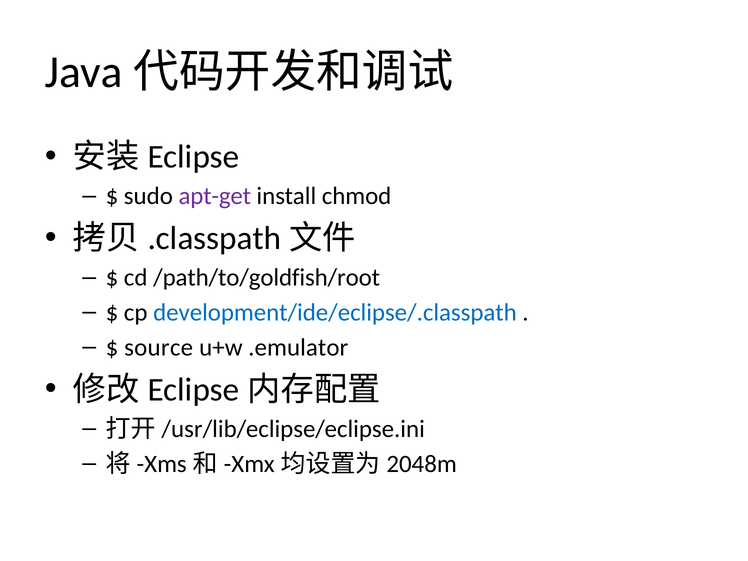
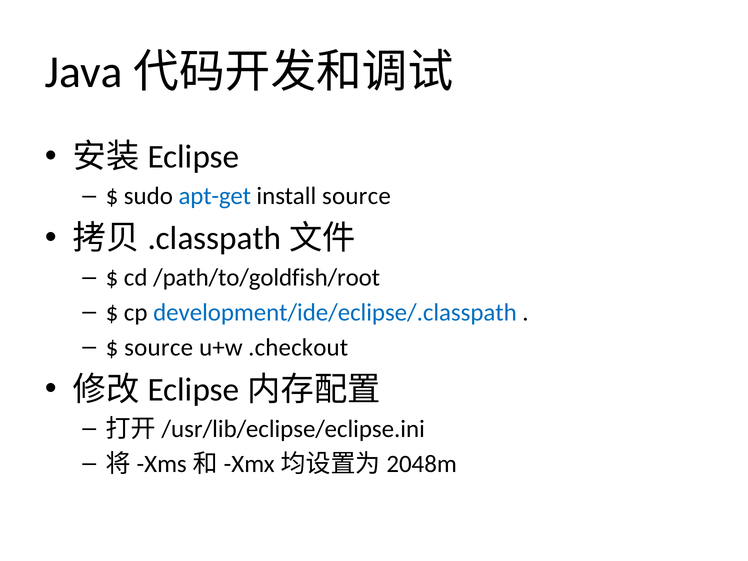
apt-get colour: purple -> blue
install chmod: chmod -> source
.emulator: .emulator -> .checkout
